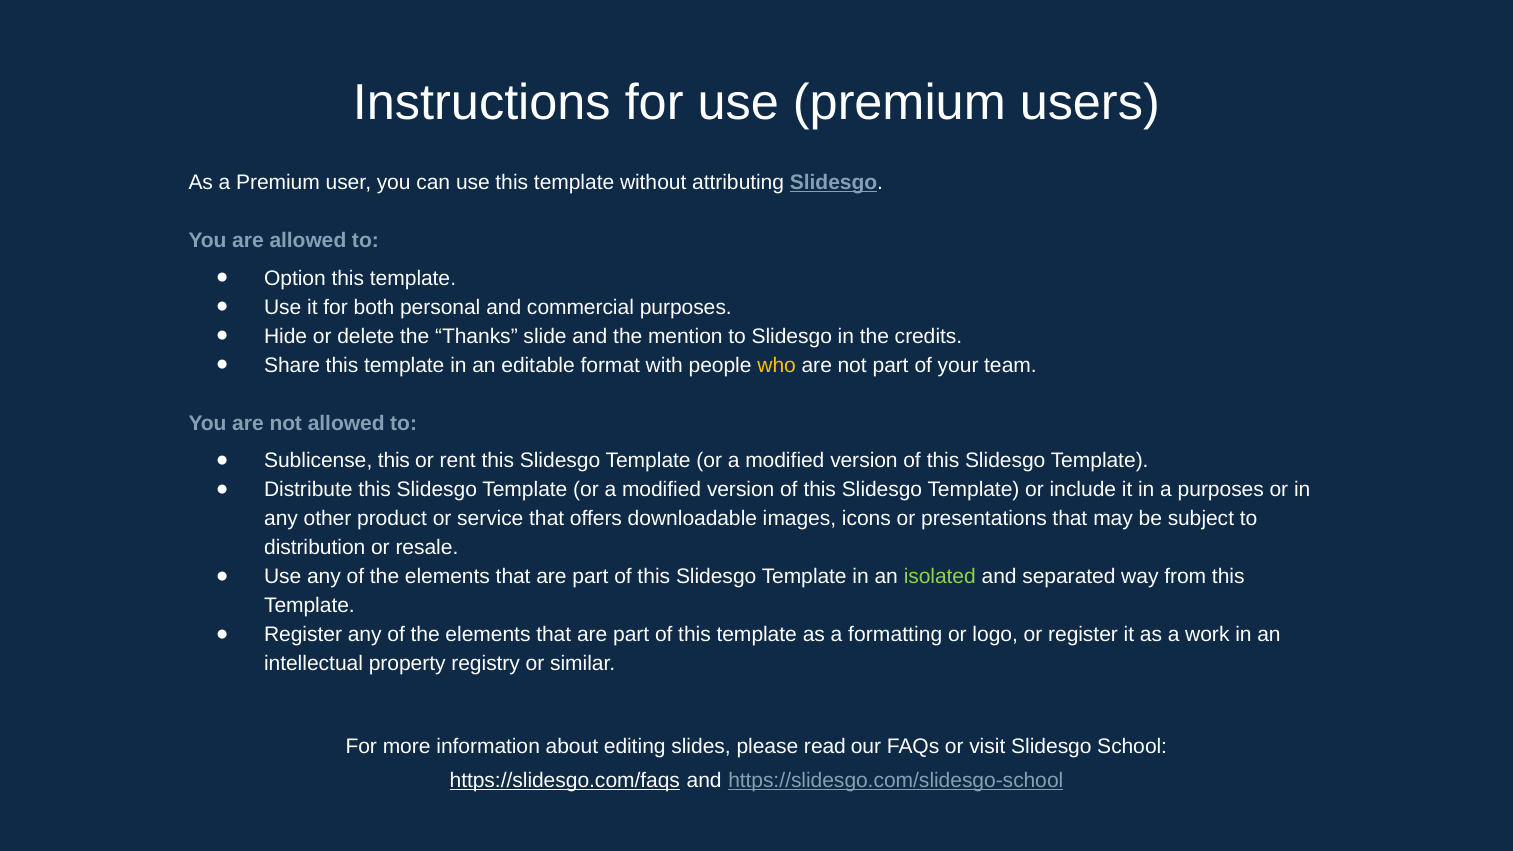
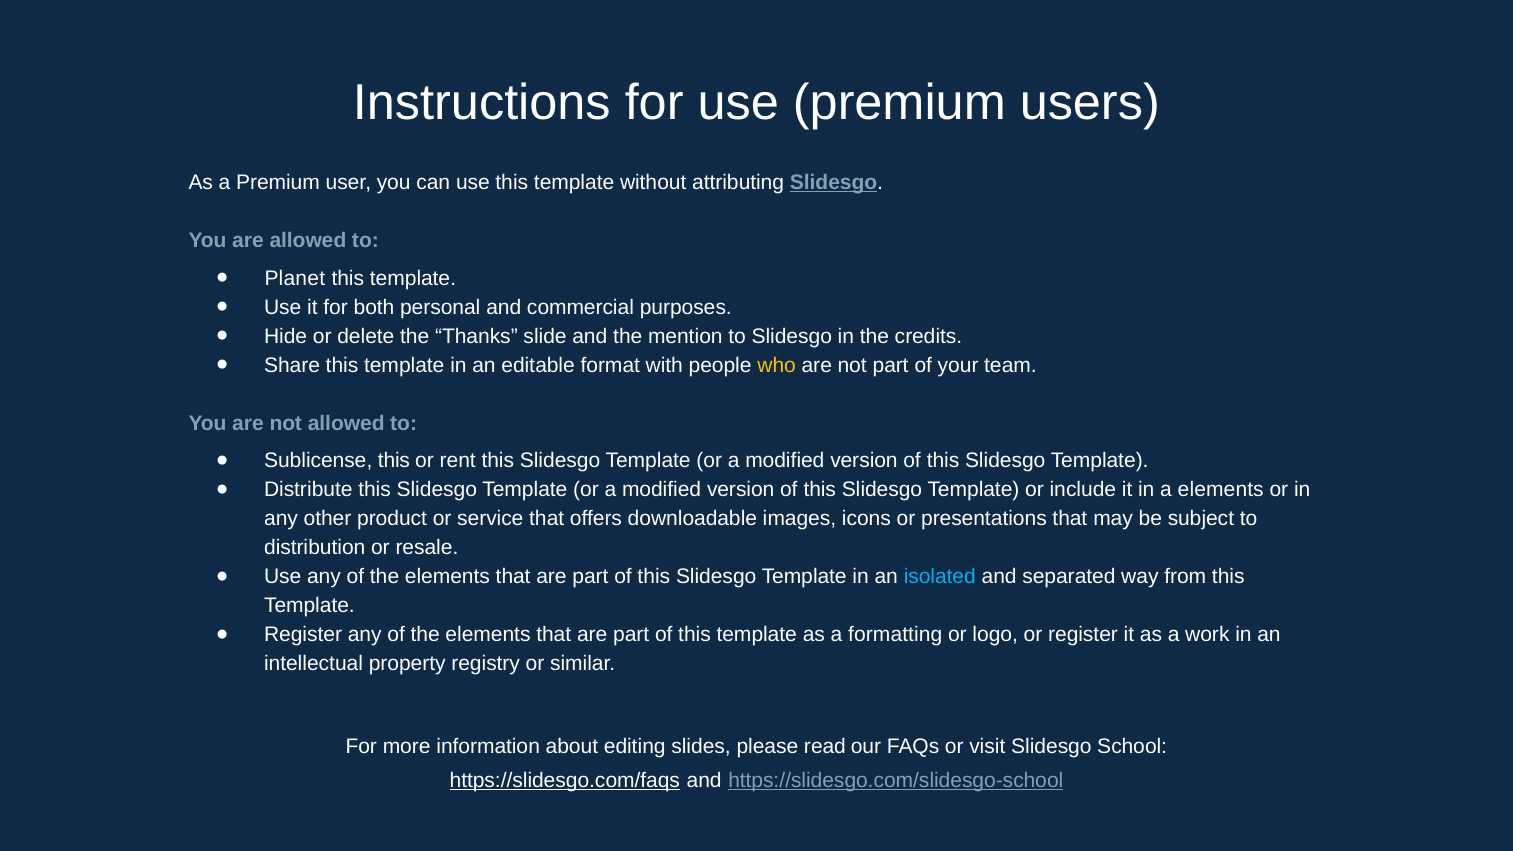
Option: Option -> Planet
a purposes: purposes -> elements
isolated colour: light green -> light blue
